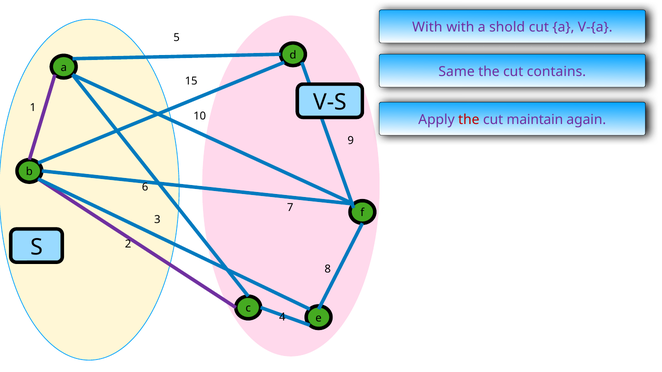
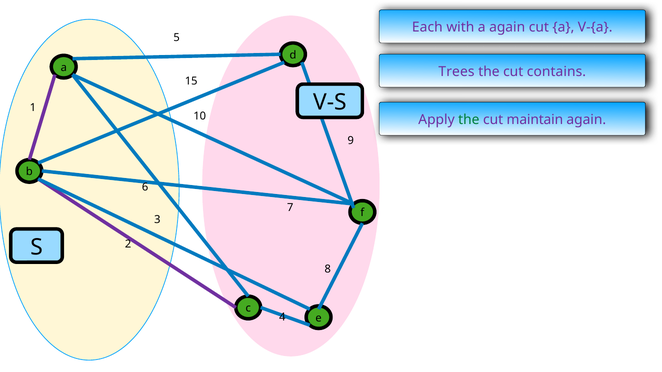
With at (427, 27): With -> Each
a shold: shold -> again
Same: Same -> Trees
the at (469, 120) colour: red -> green
